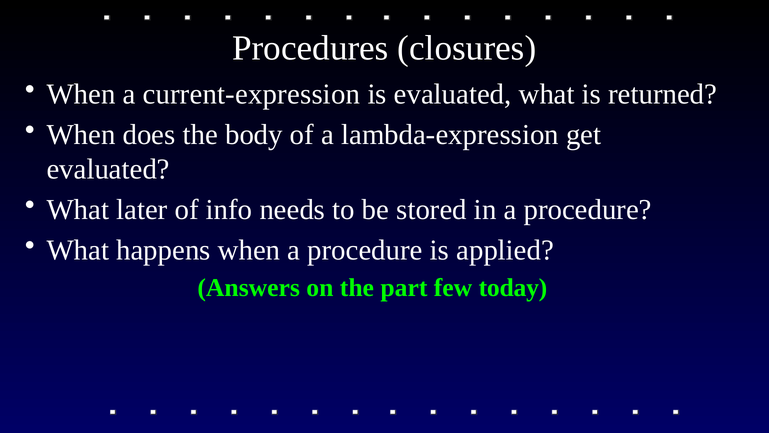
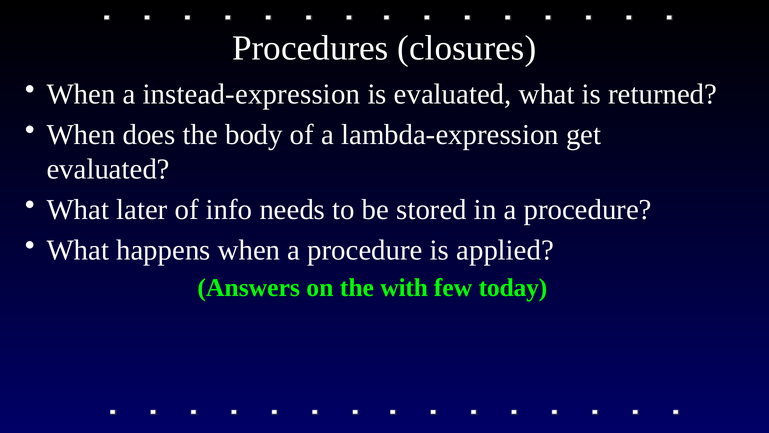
current-expression: current-expression -> instead-expression
part: part -> with
